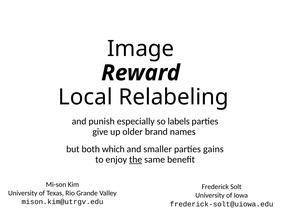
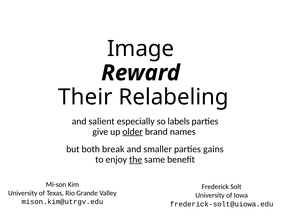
Local: Local -> Their
punish: punish -> salient
older underline: none -> present
which: which -> break
